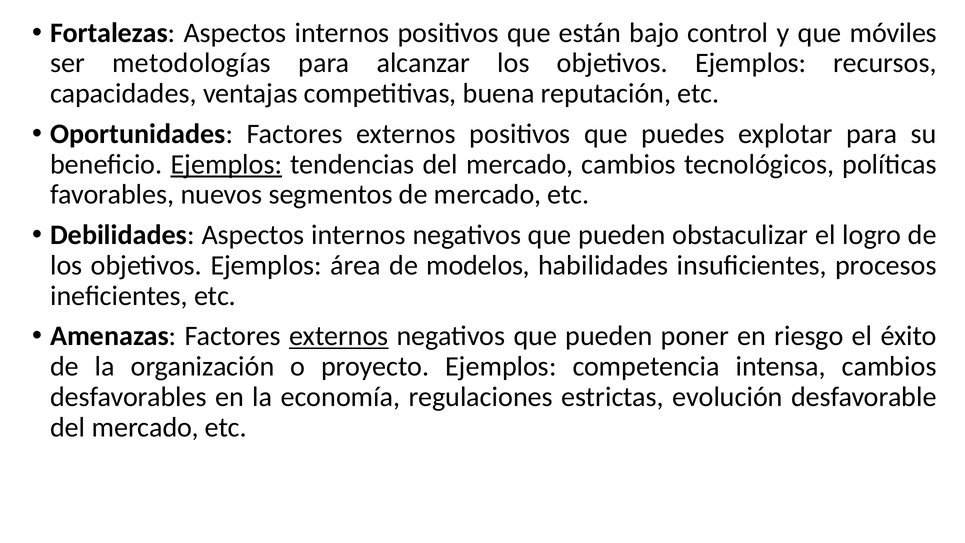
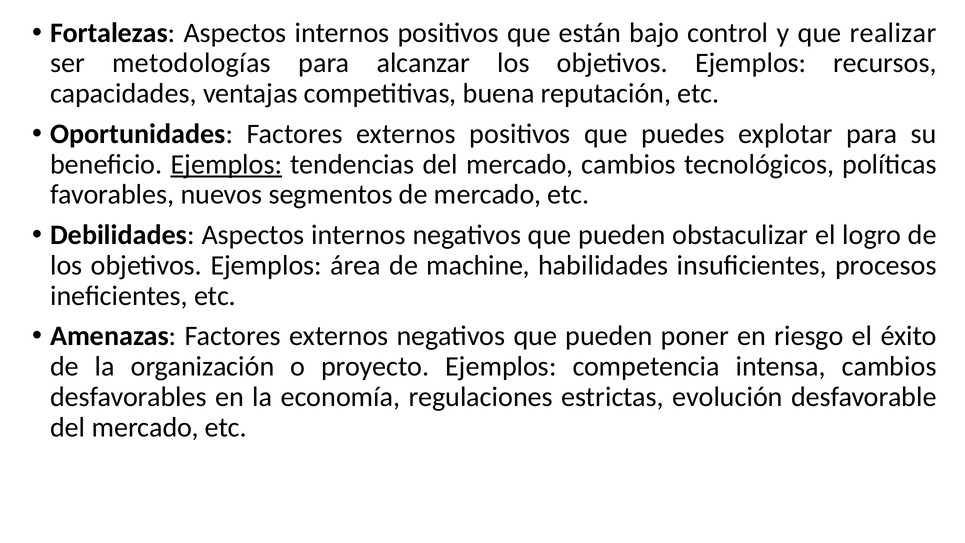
móviles: móviles -> realizar
modelos: modelos -> machine
externos at (339, 336) underline: present -> none
